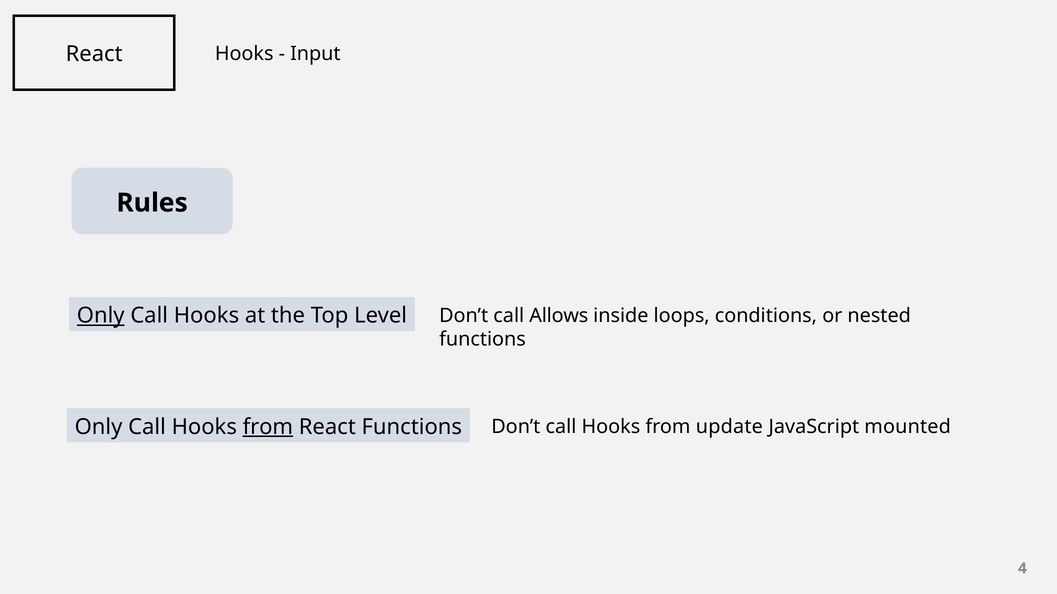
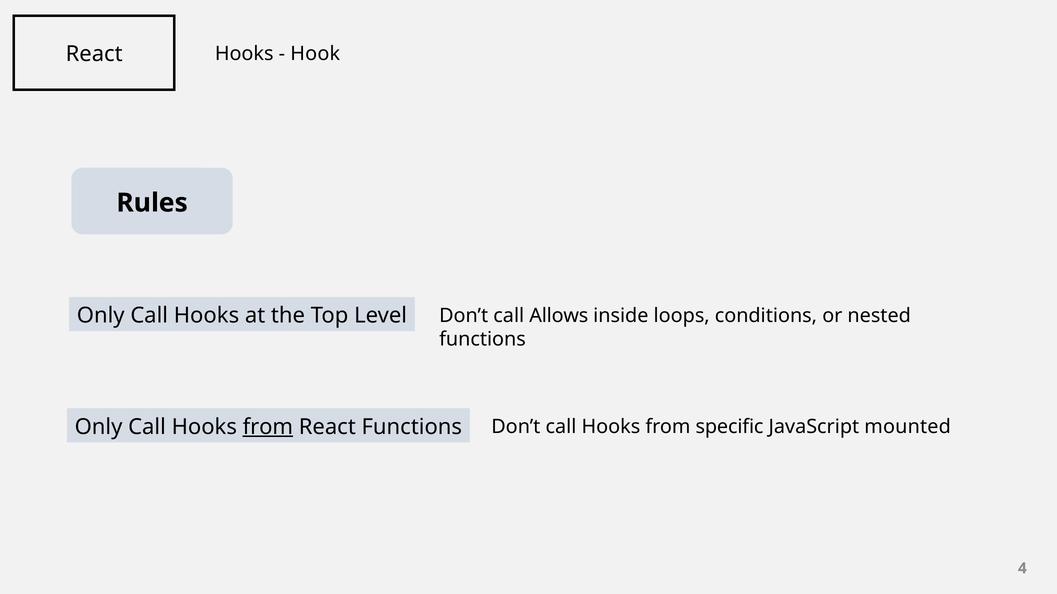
Input: Input -> Hook
Only at (101, 316) underline: present -> none
update: update -> specific
